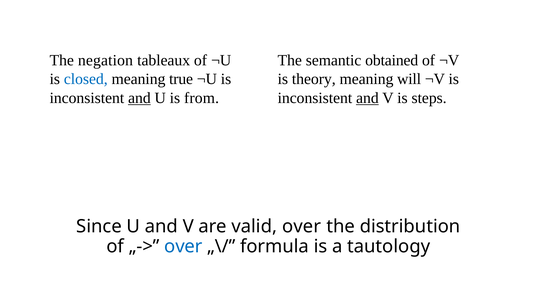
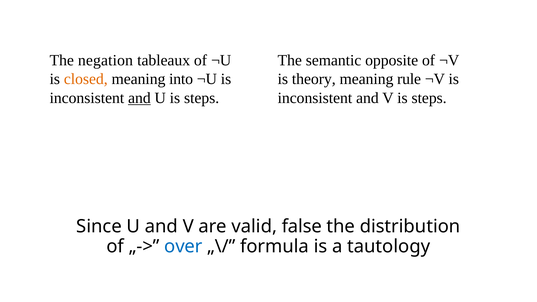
obtained: obtained -> opposite
closed colour: blue -> orange
true: true -> into
will: will -> rule
U is from: from -> steps
and at (367, 98) underline: present -> none
valid over: over -> false
